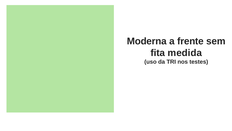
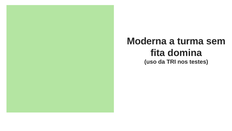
frente: frente -> turma
medida: medida -> domina
